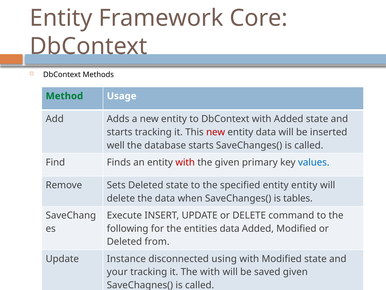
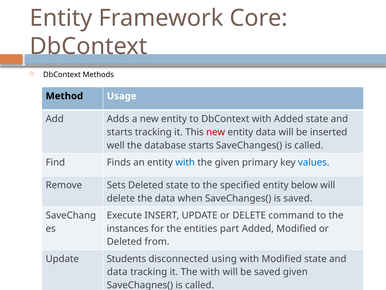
Method colour: green -> black
with at (185, 162) colour: red -> blue
entity entity: entity -> below
is tables: tables -> saved
following: following -> instances
entities data: data -> part
Instance: Instance -> Students
your at (117, 272): your -> data
